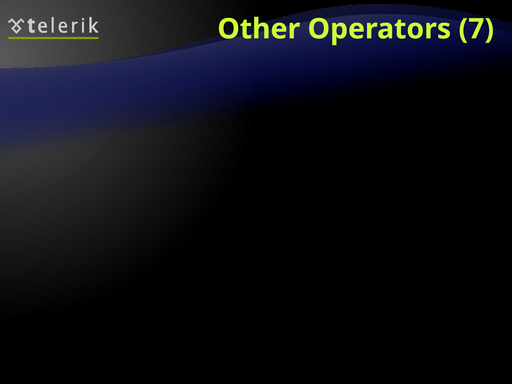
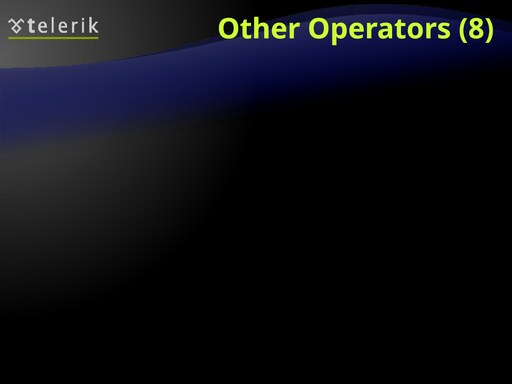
7: 7 -> 8
